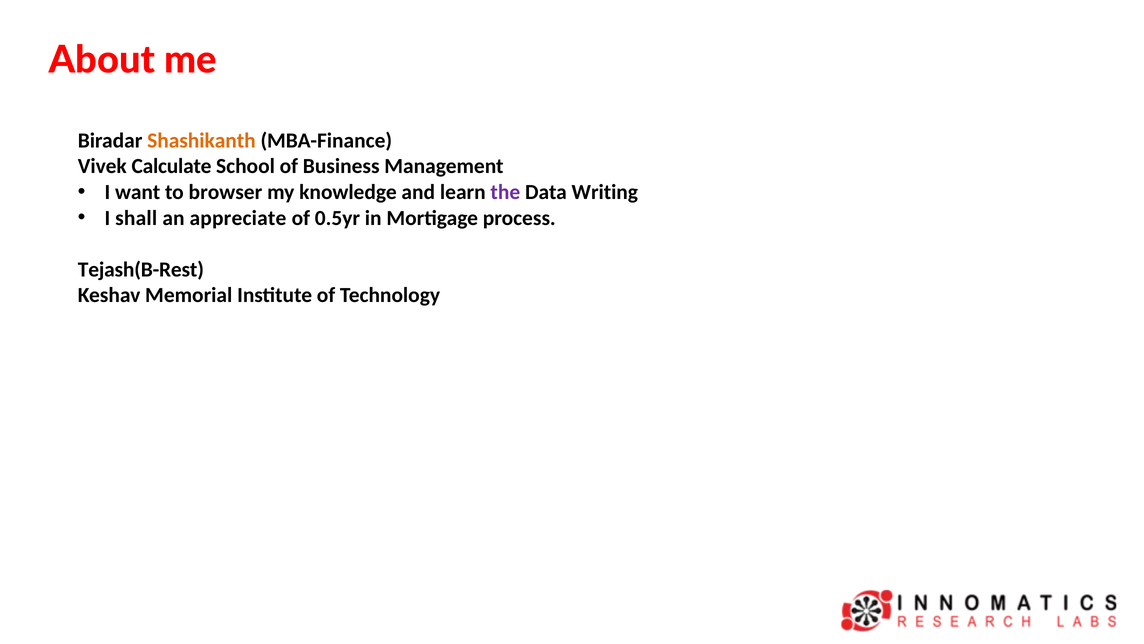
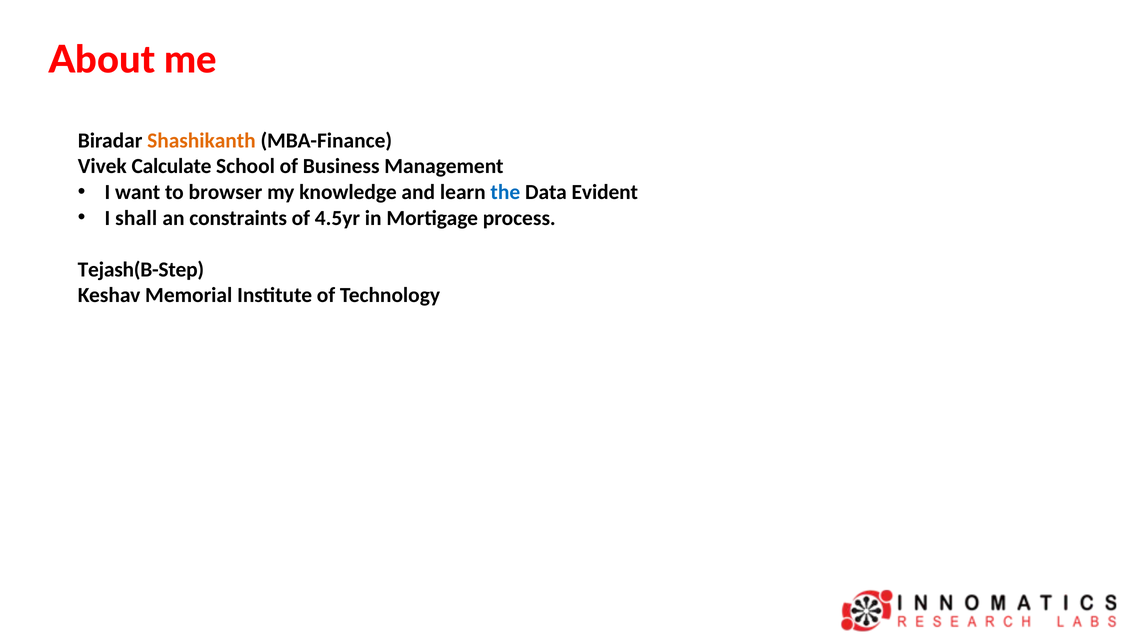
the colour: purple -> blue
Writing: Writing -> Evident
appreciate: appreciate -> constraints
0.5yr: 0.5yr -> 4.5yr
Tejash(B-Rest: Tejash(B-Rest -> Tejash(B-Step
